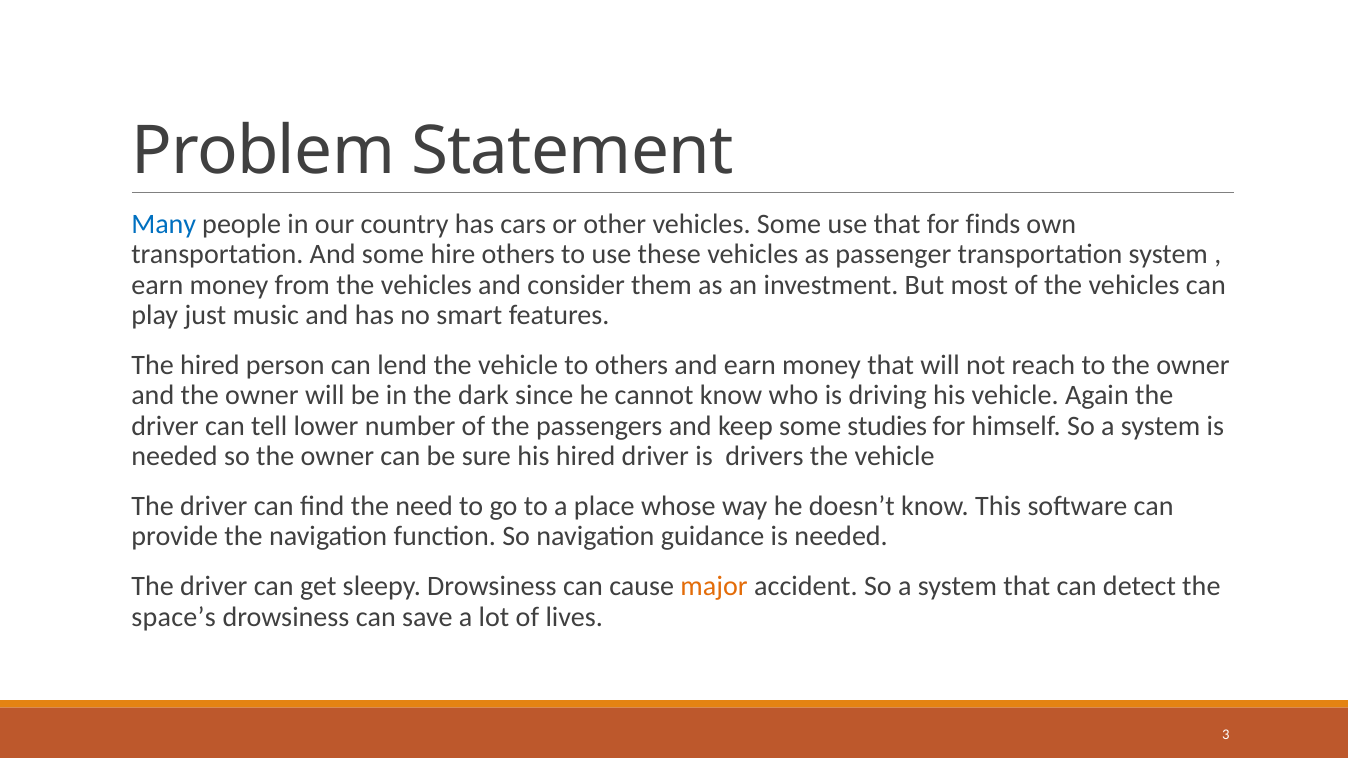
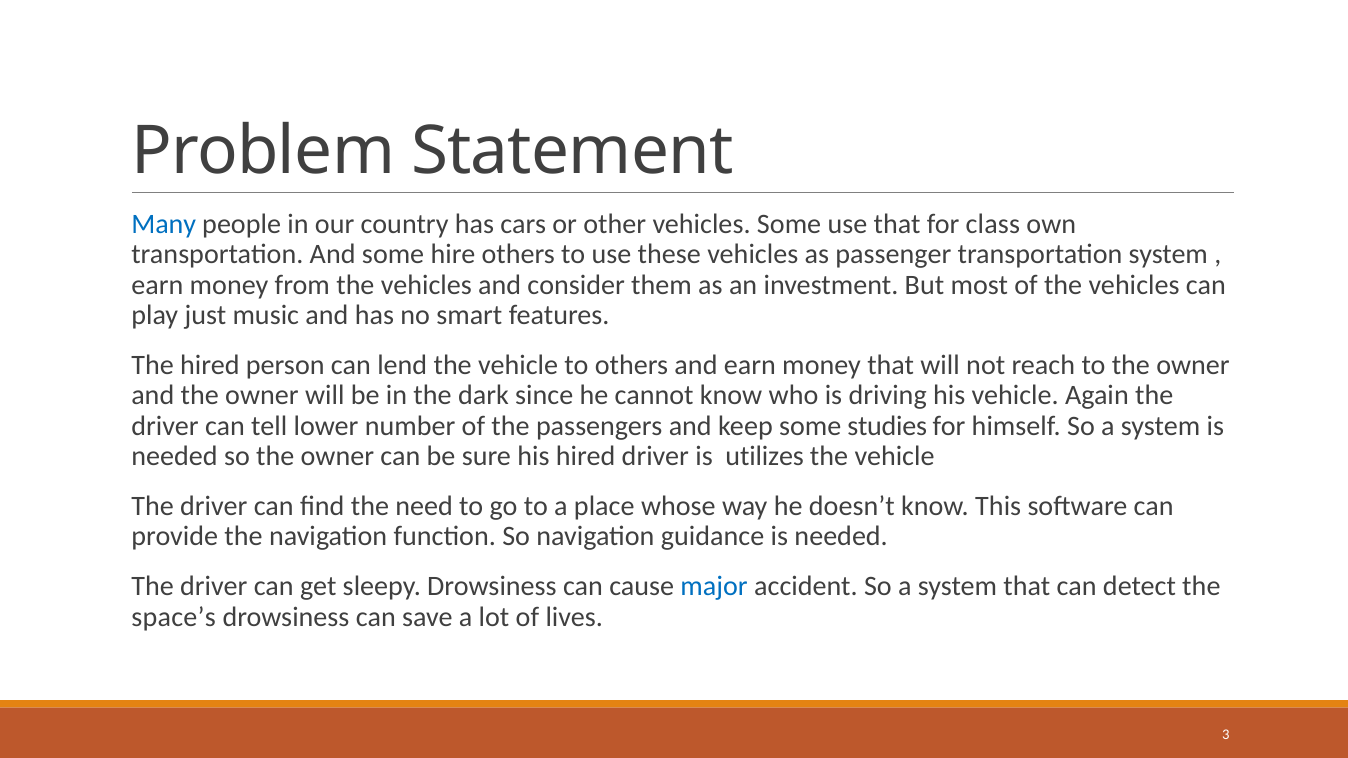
finds: finds -> class
drivers: drivers -> utilizes
major colour: orange -> blue
